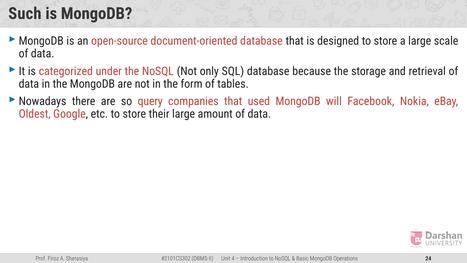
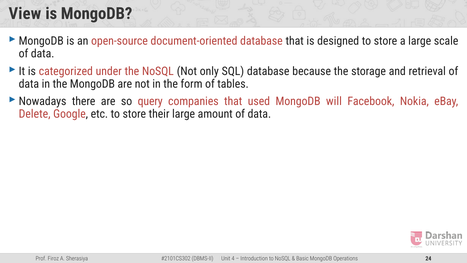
Such: Such -> View
Oldest: Oldest -> Delete
